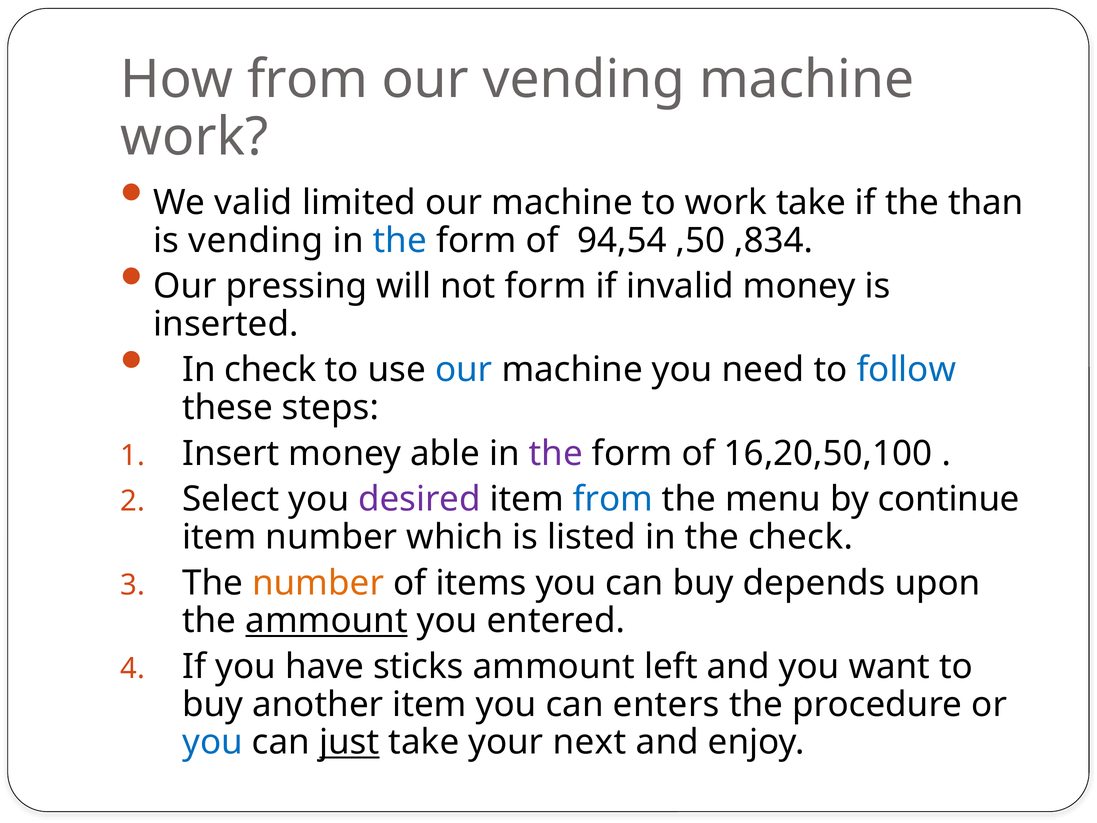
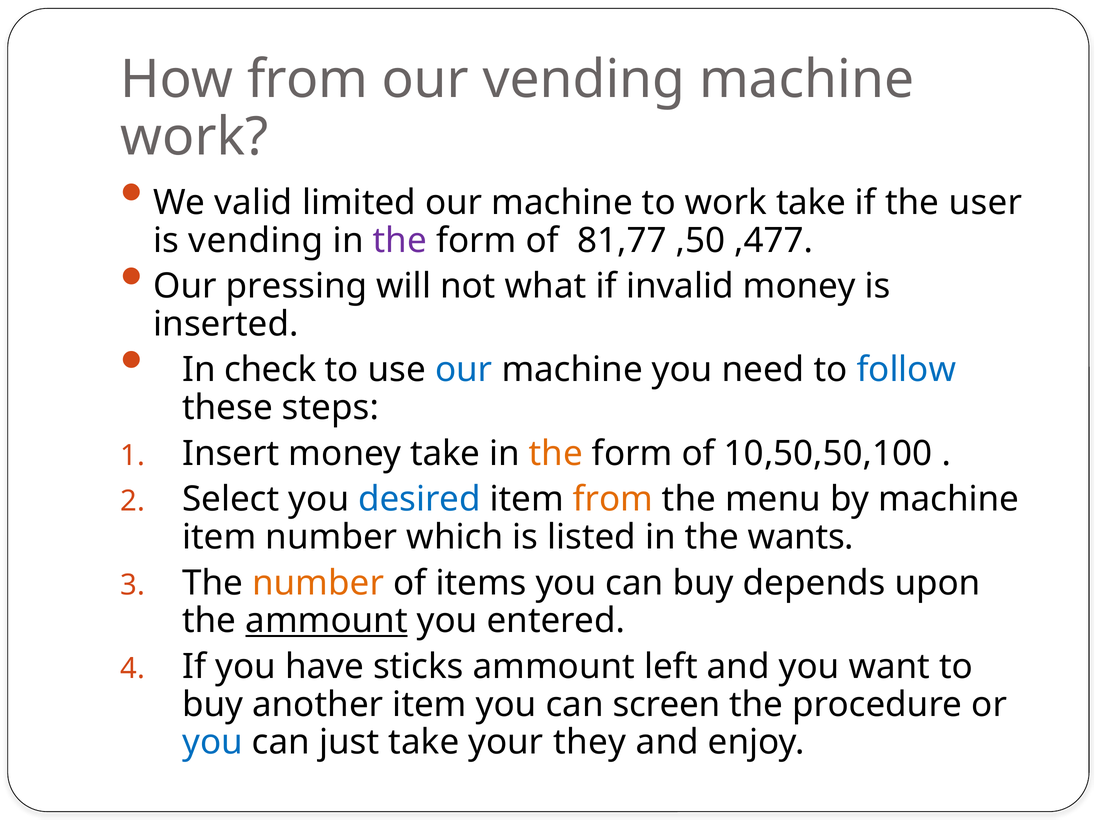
than: than -> user
the at (400, 240) colour: blue -> purple
94,54: 94,54 -> 81,77
,834: ,834 -> ,477
not form: form -> what
money able: able -> take
the at (556, 453) colour: purple -> orange
16,20,50,100: 16,20,50,100 -> 10,50,50,100
desired colour: purple -> blue
from at (613, 499) colour: blue -> orange
by continue: continue -> machine
the check: check -> wants
enters: enters -> screen
just underline: present -> none
next: next -> they
